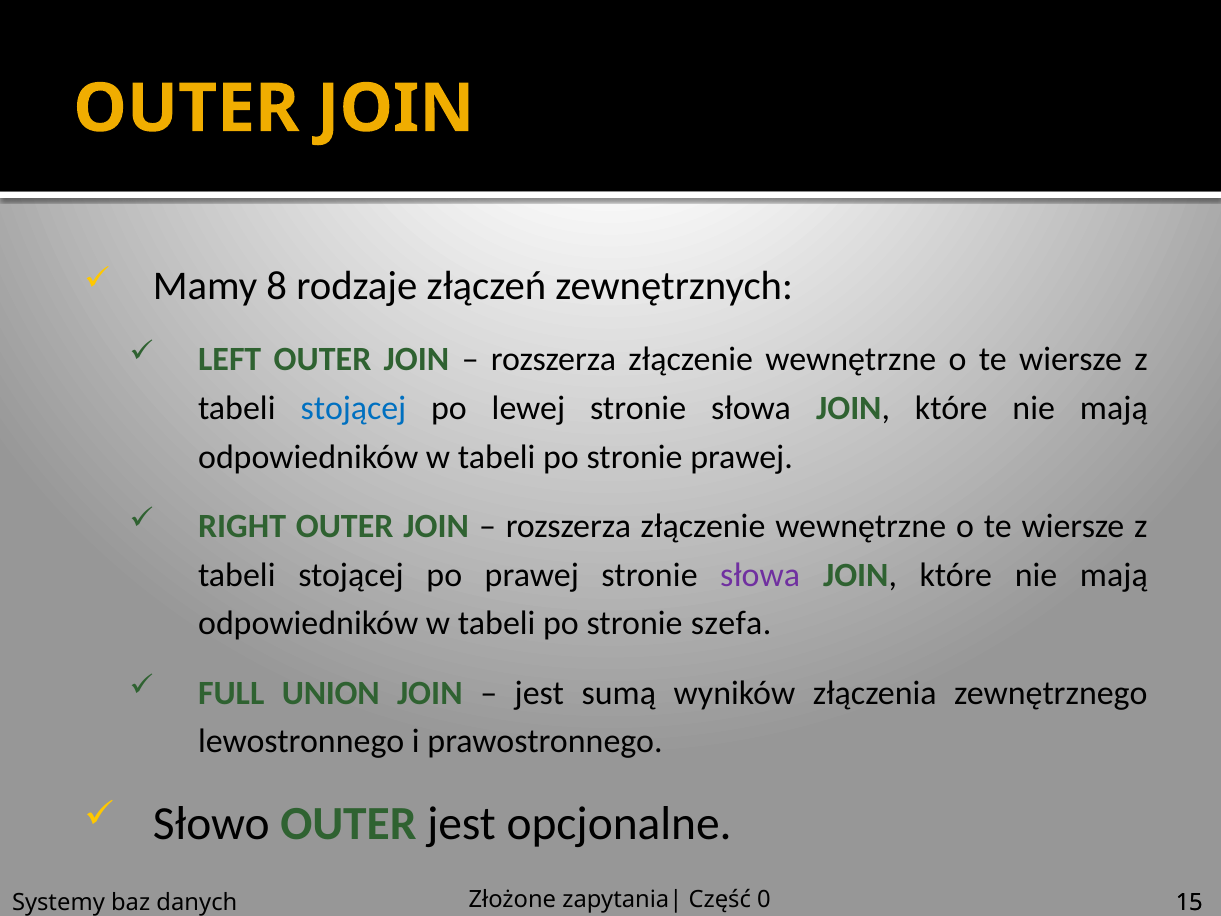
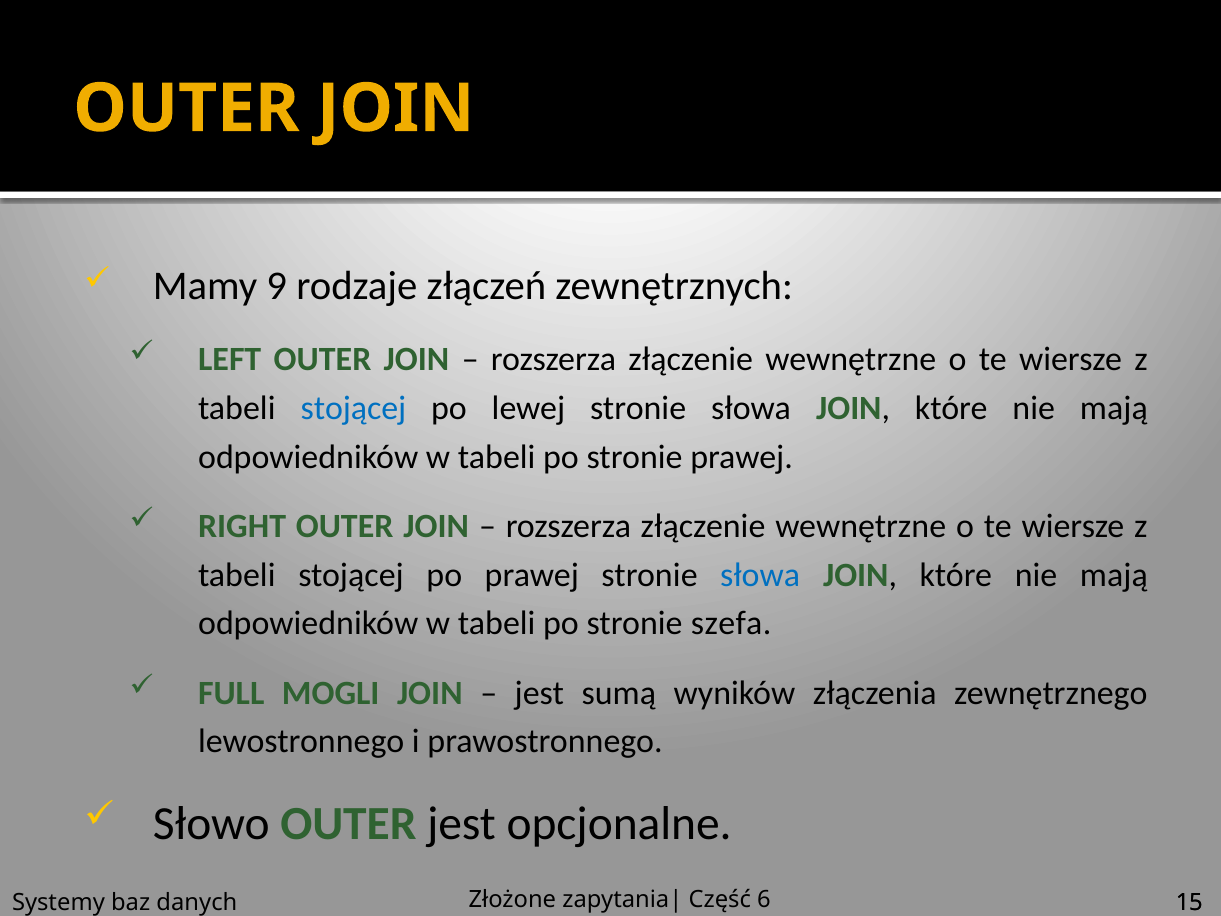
8: 8 -> 9
słowa at (760, 575) colour: purple -> blue
UNION: UNION -> MOGLI
0: 0 -> 6
